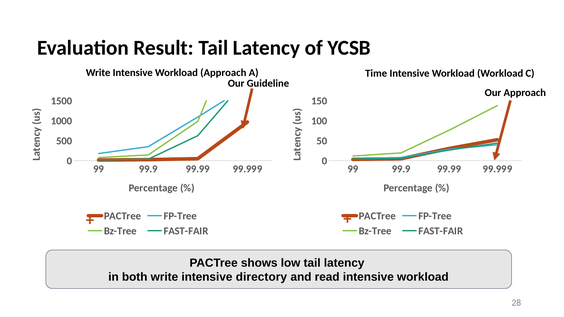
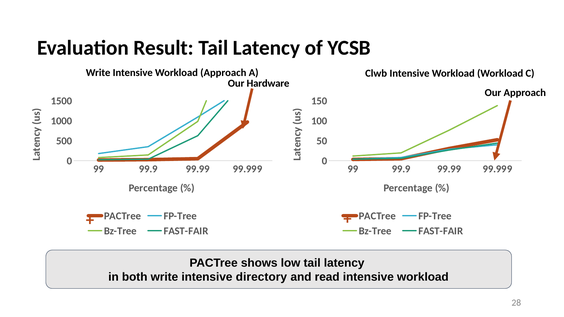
Time: Time -> Clwb
Guideline: Guideline -> Hardware
